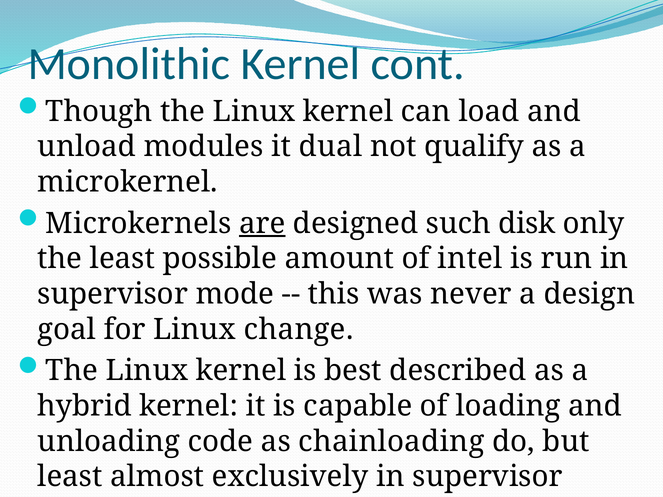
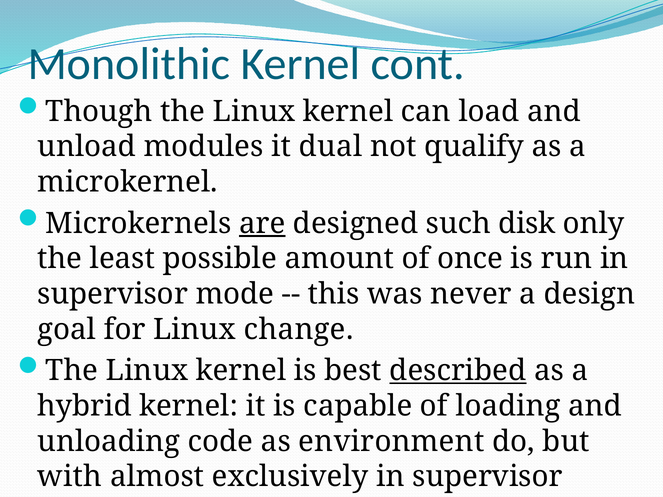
intel: intel -> once
described underline: none -> present
chainloading: chainloading -> environment
least at (70, 477): least -> with
